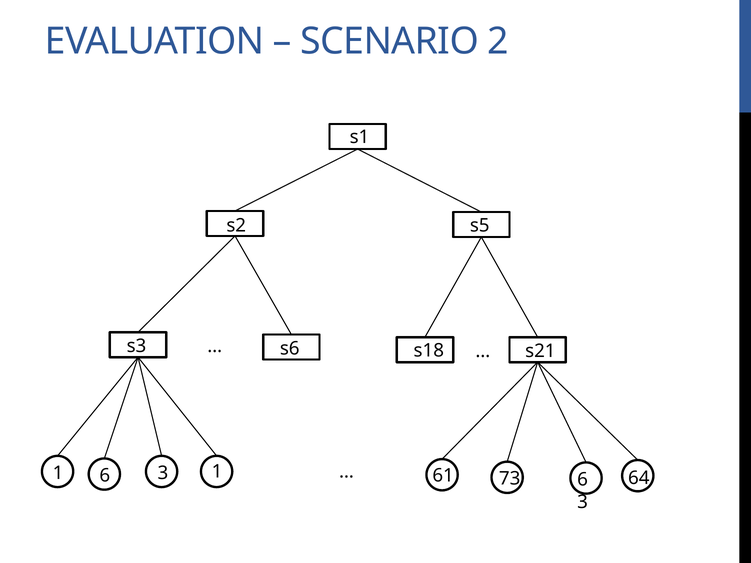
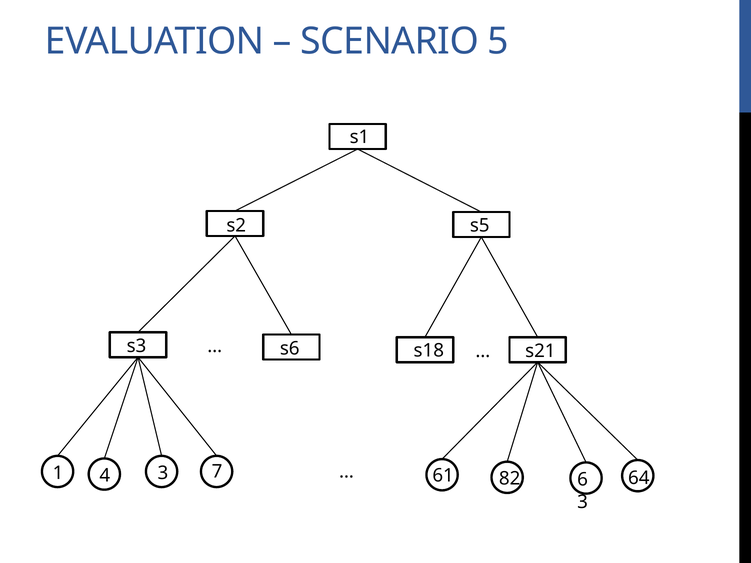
2: 2 -> 5
1 6: 6 -> 4
3 1: 1 -> 7
73: 73 -> 82
